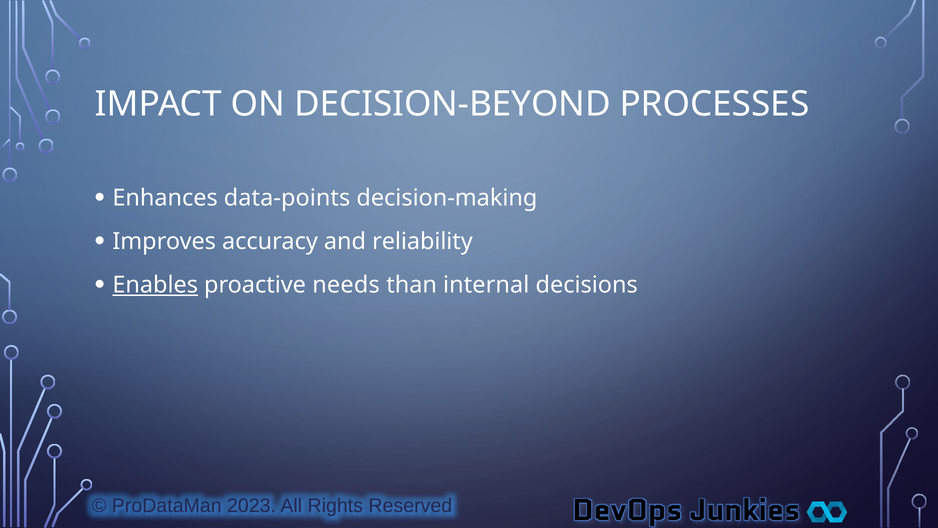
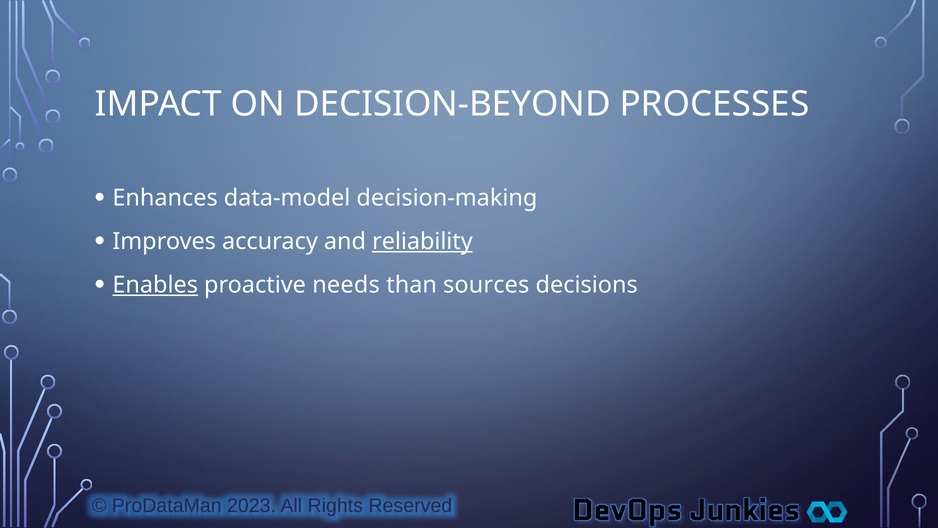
data-points: data-points -> data-model
reliability underline: none -> present
internal: internal -> sources
